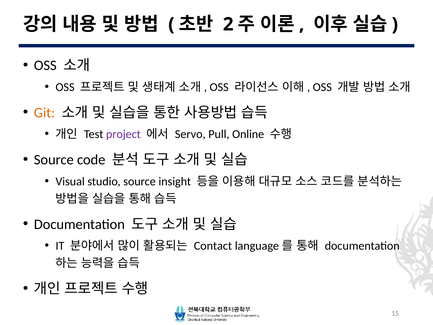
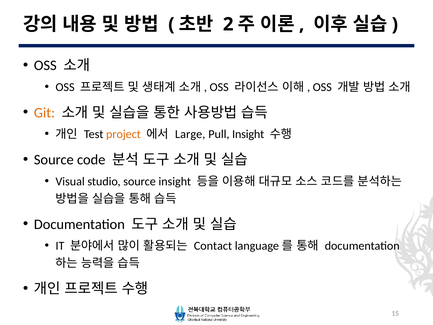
project colour: purple -> orange
Servo: Servo -> Large
Pull Online: Online -> Insight
